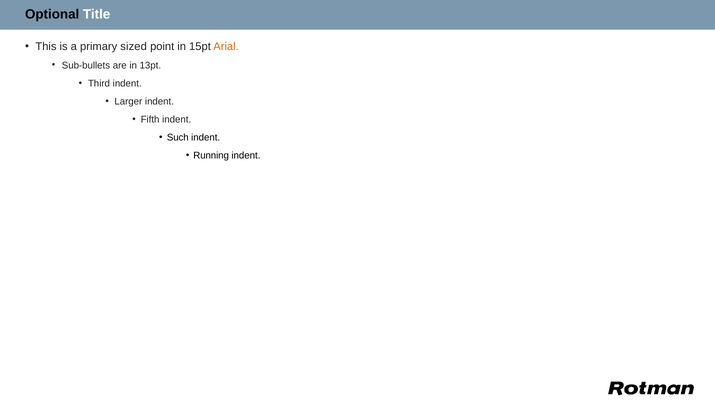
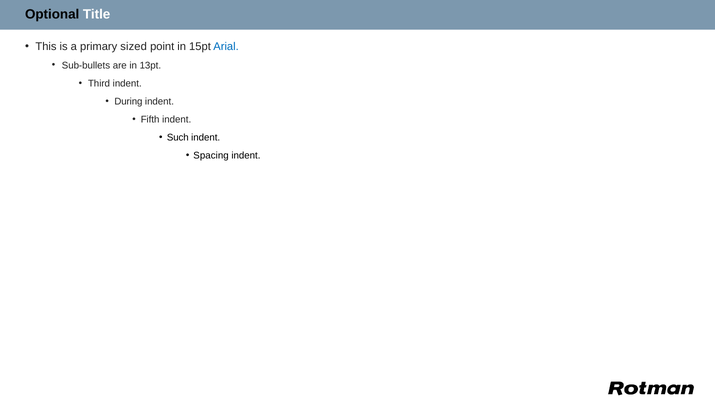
Arial colour: orange -> blue
Larger: Larger -> During
Running: Running -> Spacing
